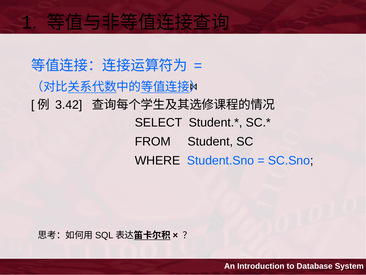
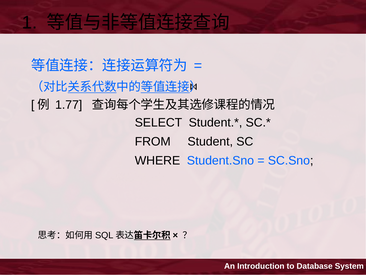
3.42: 3.42 -> 1.77
